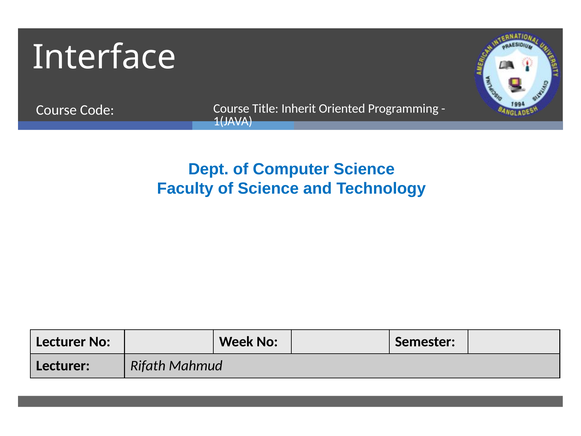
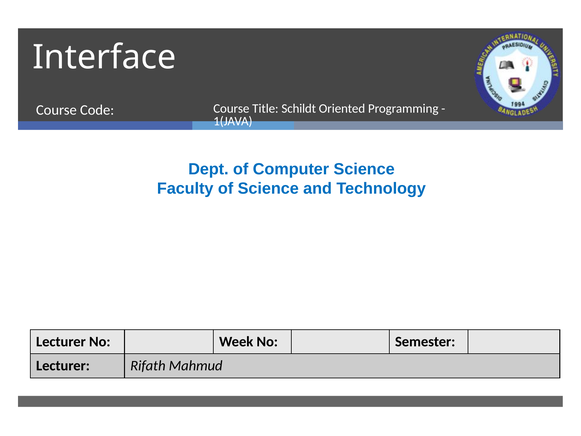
Inherit: Inherit -> Schildt
